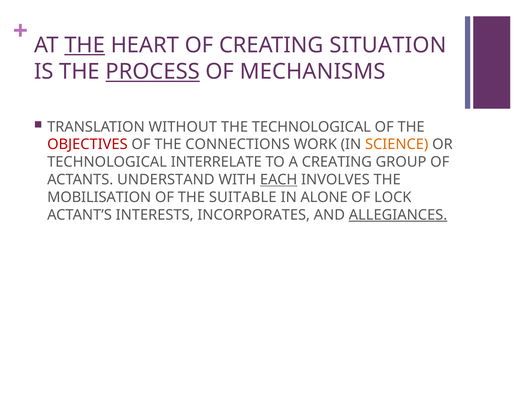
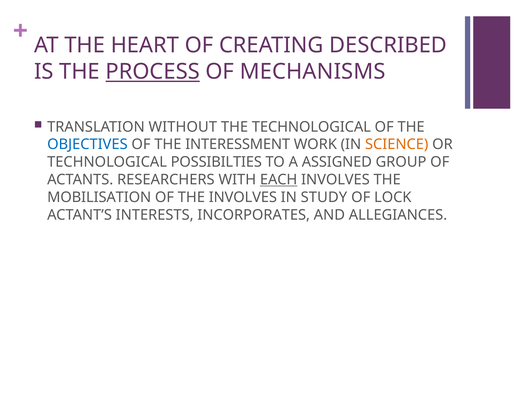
THE at (85, 45) underline: present -> none
SITUATION: SITUATION -> DESCRIBED
OBJECTIVES colour: red -> blue
CONNECTIONS: CONNECTIONS -> INTERESSMENT
INTERRELATE: INTERRELATE -> POSSIBILTIES
A CREATING: CREATING -> ASSIGNED
UNDERSTAND: UNDERSTAND -> RESEARCHERS
THE SUITABLE: SUITABLE -> INVOLVES
ALONE: ALONE -> STUDY
ALLEGIANCES underline: present -> none
